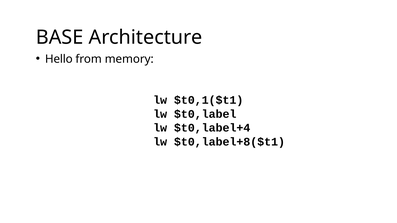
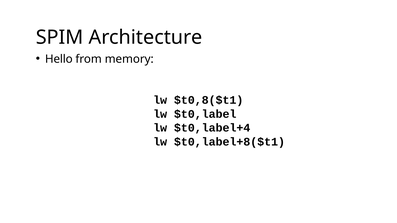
BASE: BASE -> SPIM
$t0,1($t1: $t0,1($t1 -> $t0,8($t1
